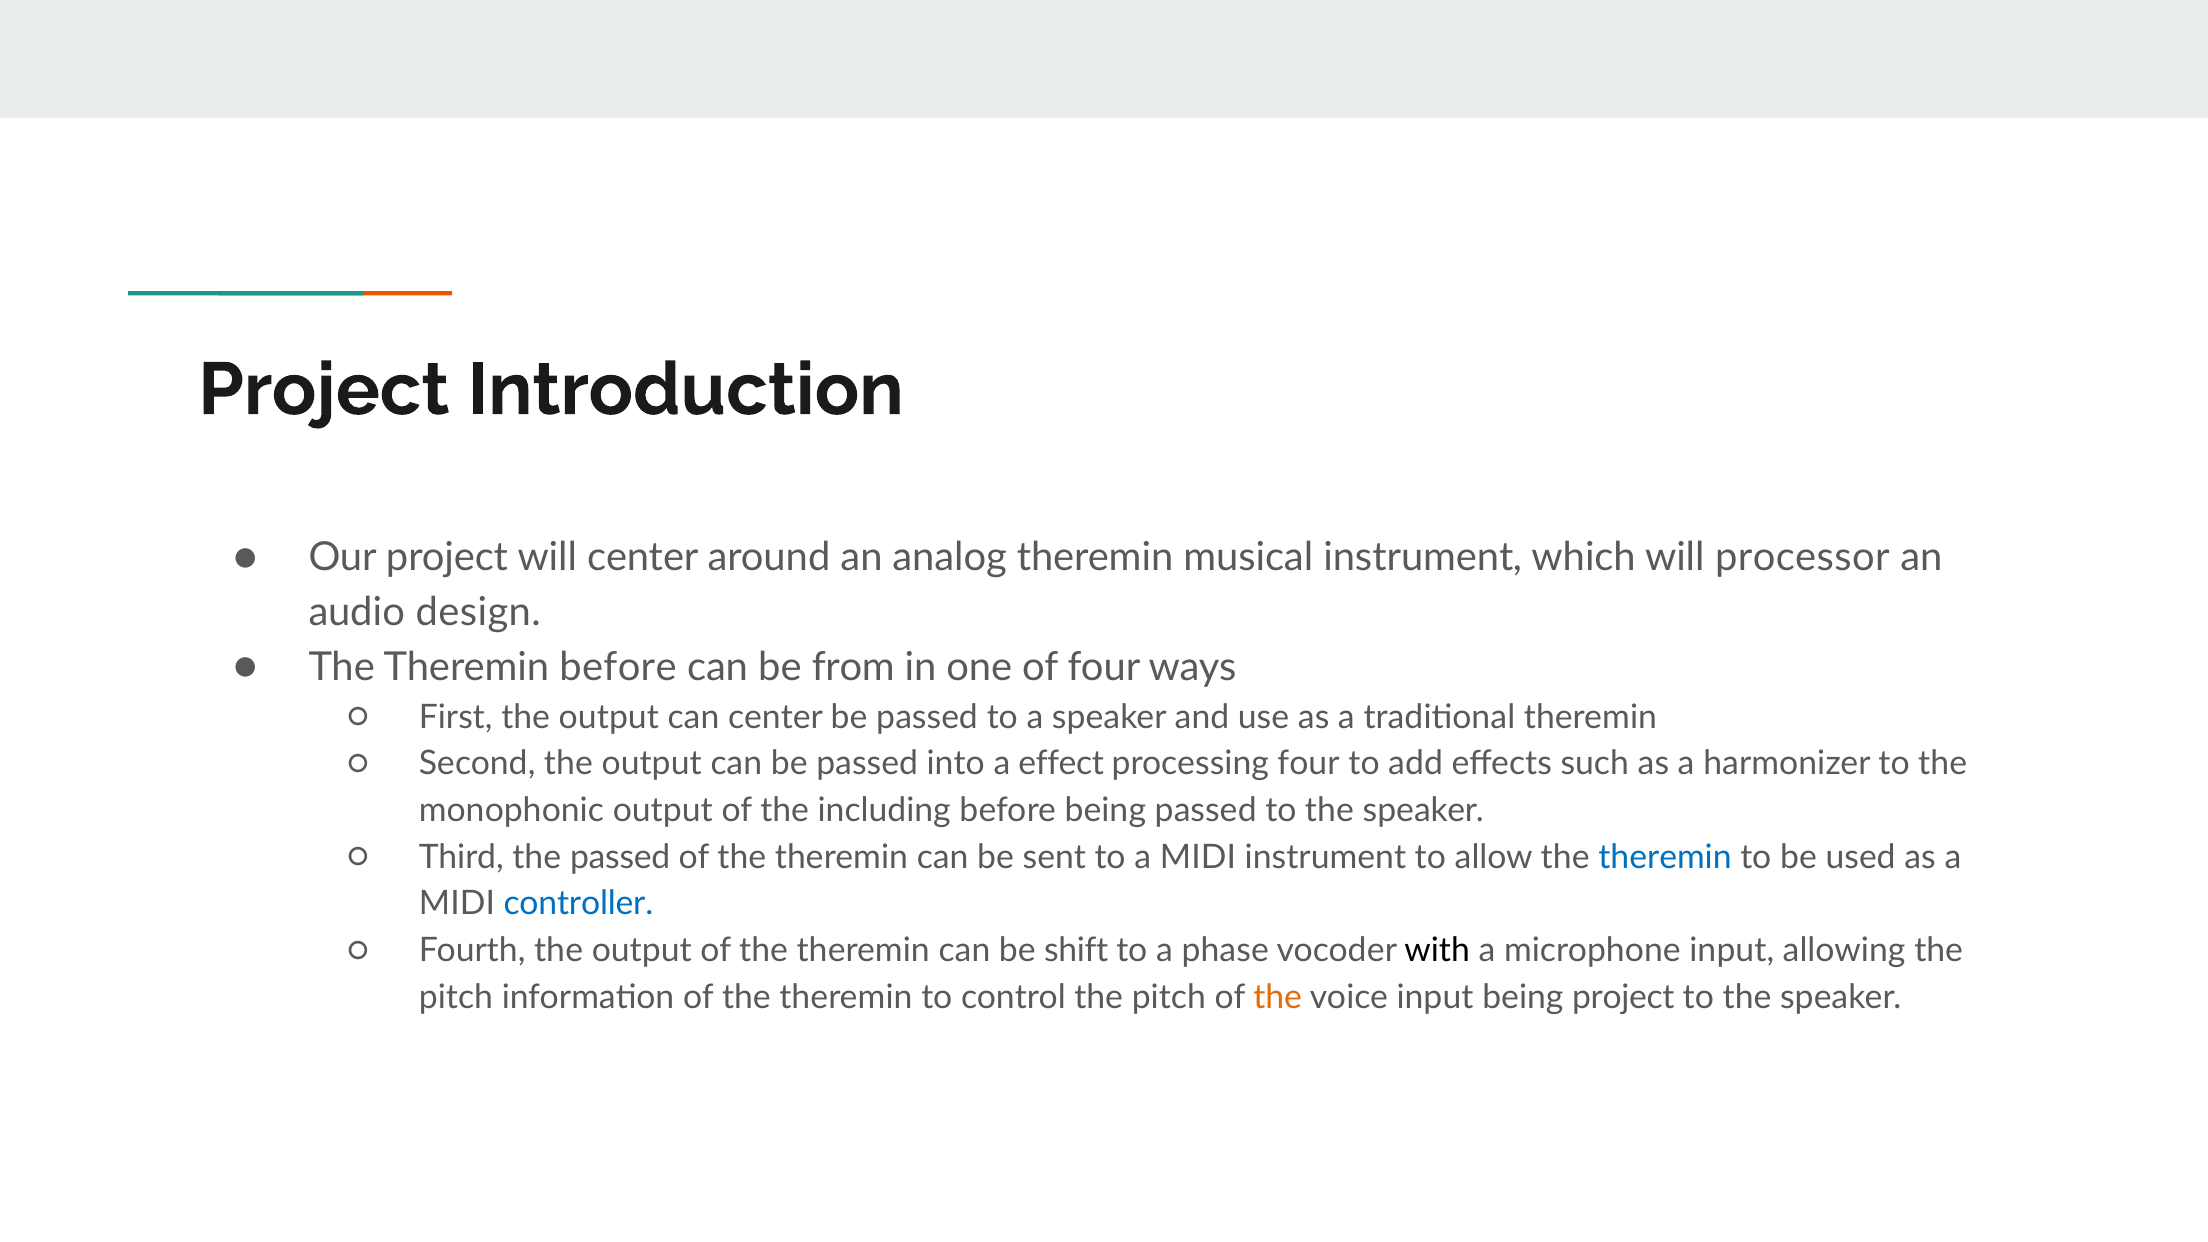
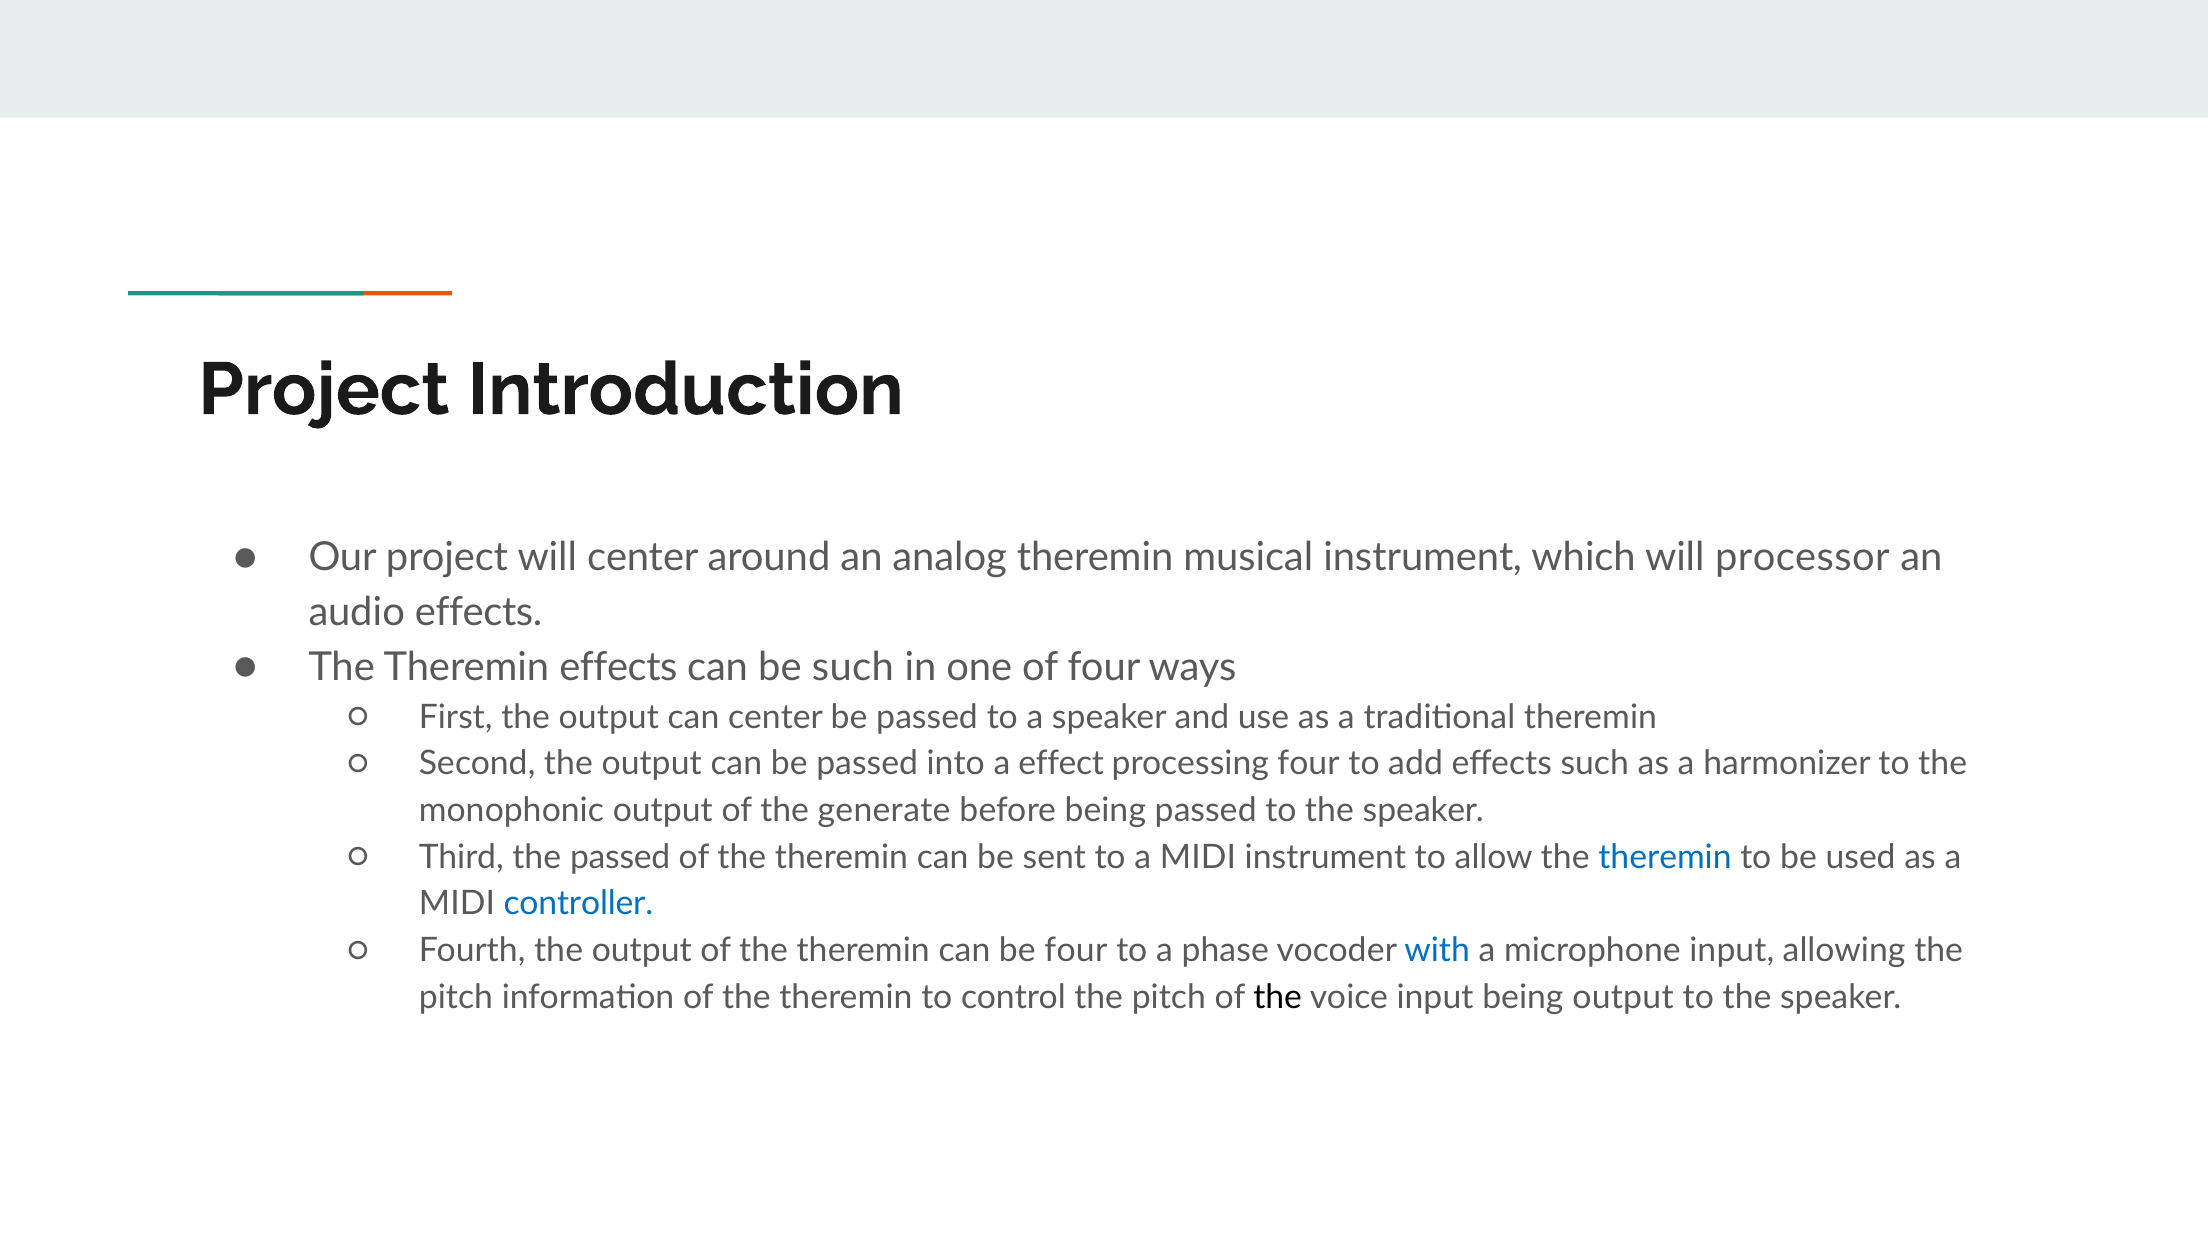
audio design: design -> effects
Theremin before: before -> effects
be from: from -> such
including: including -> generate
be shift: shift -> four
with colour: black -> blue
the at (1278, 997) colour: orange -> black
being project: project -> output
